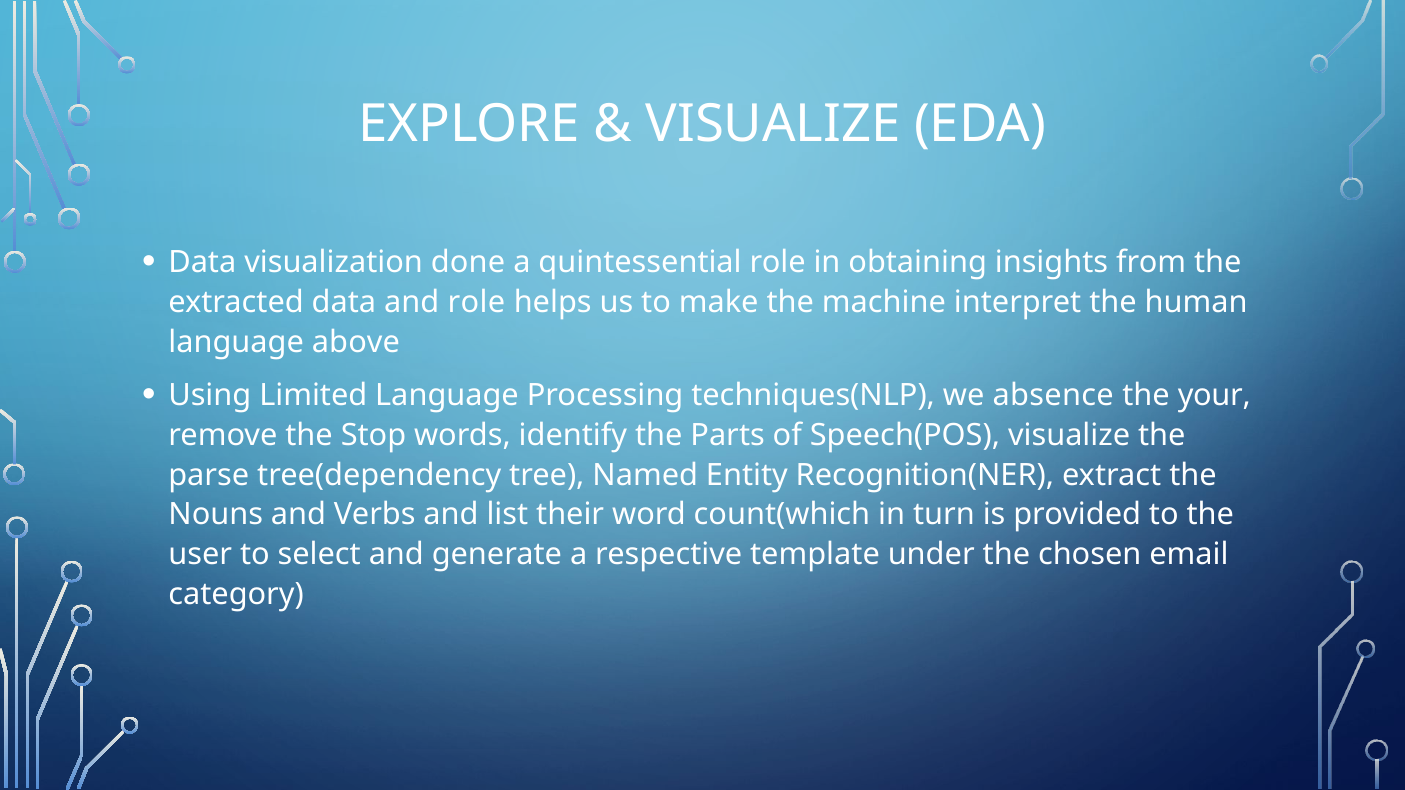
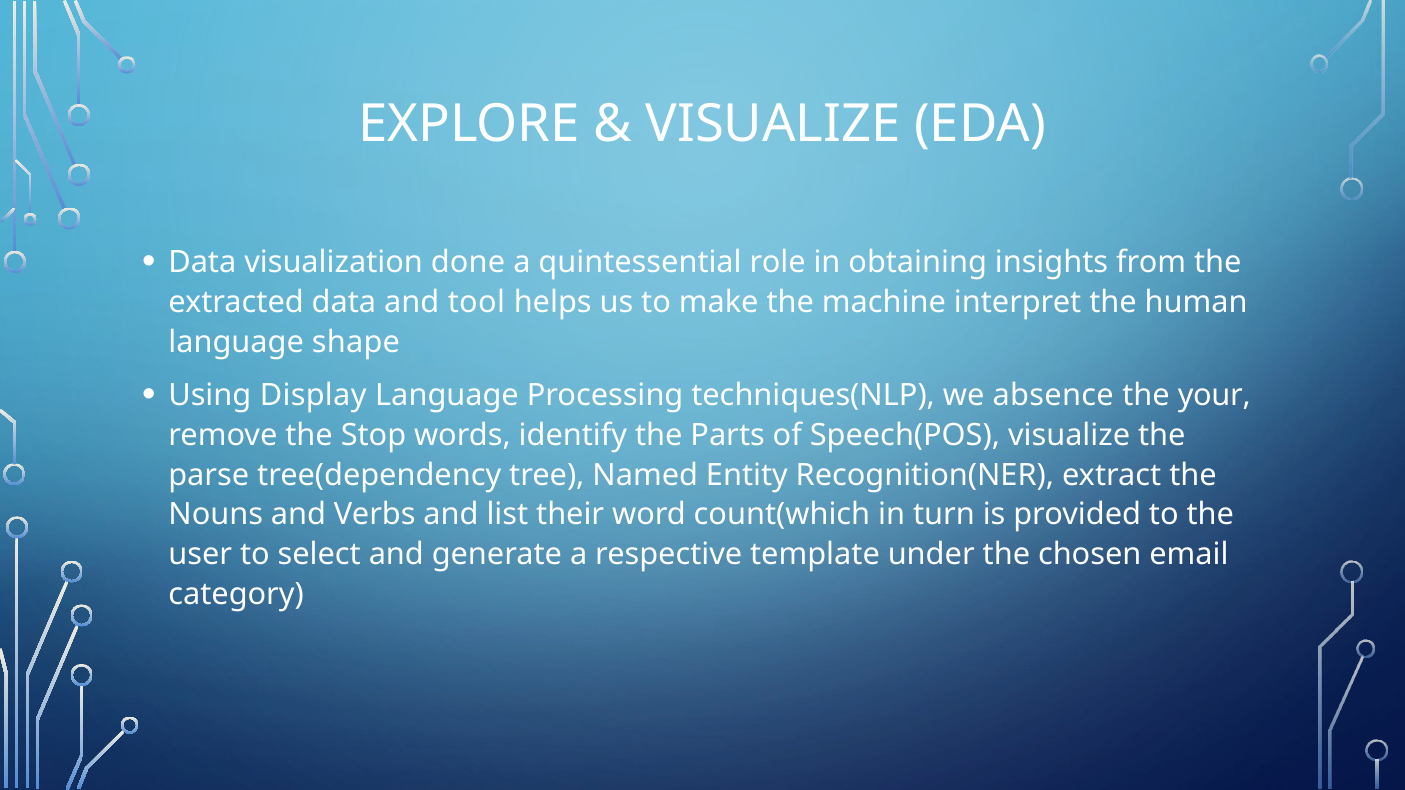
and role: role -> tool
above: above -> shape
Limited: Limited -> Display
